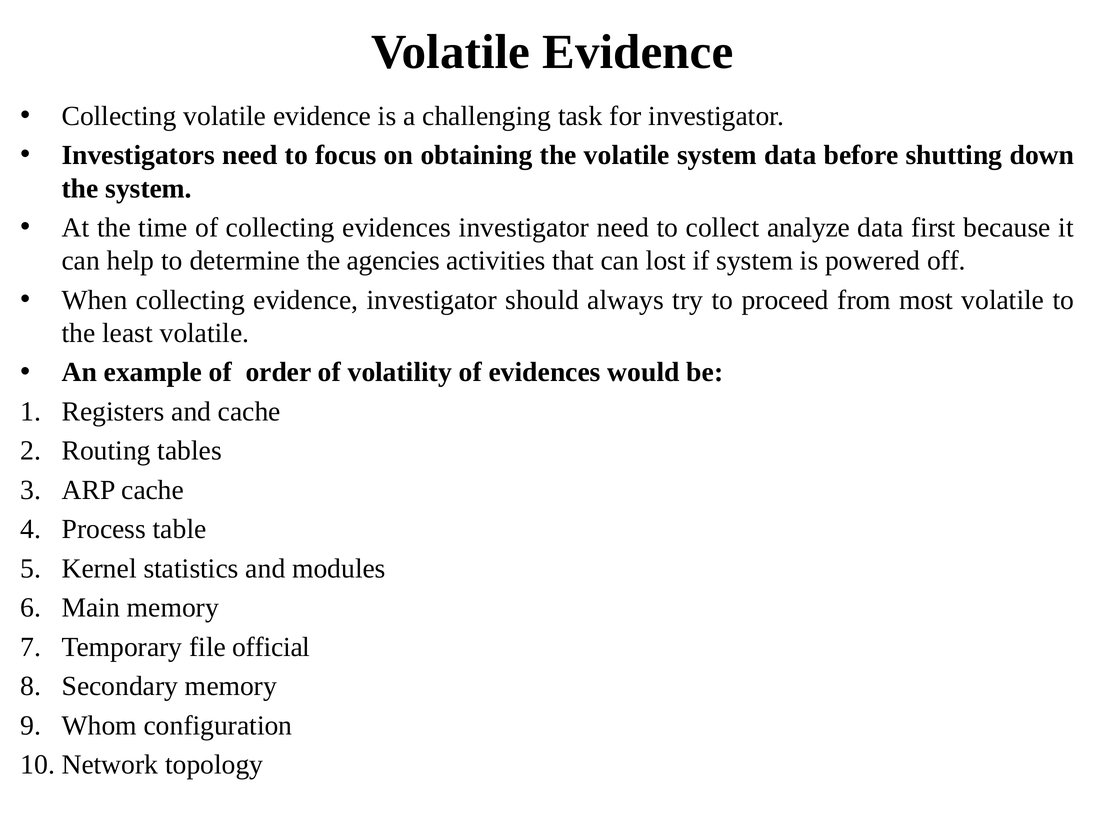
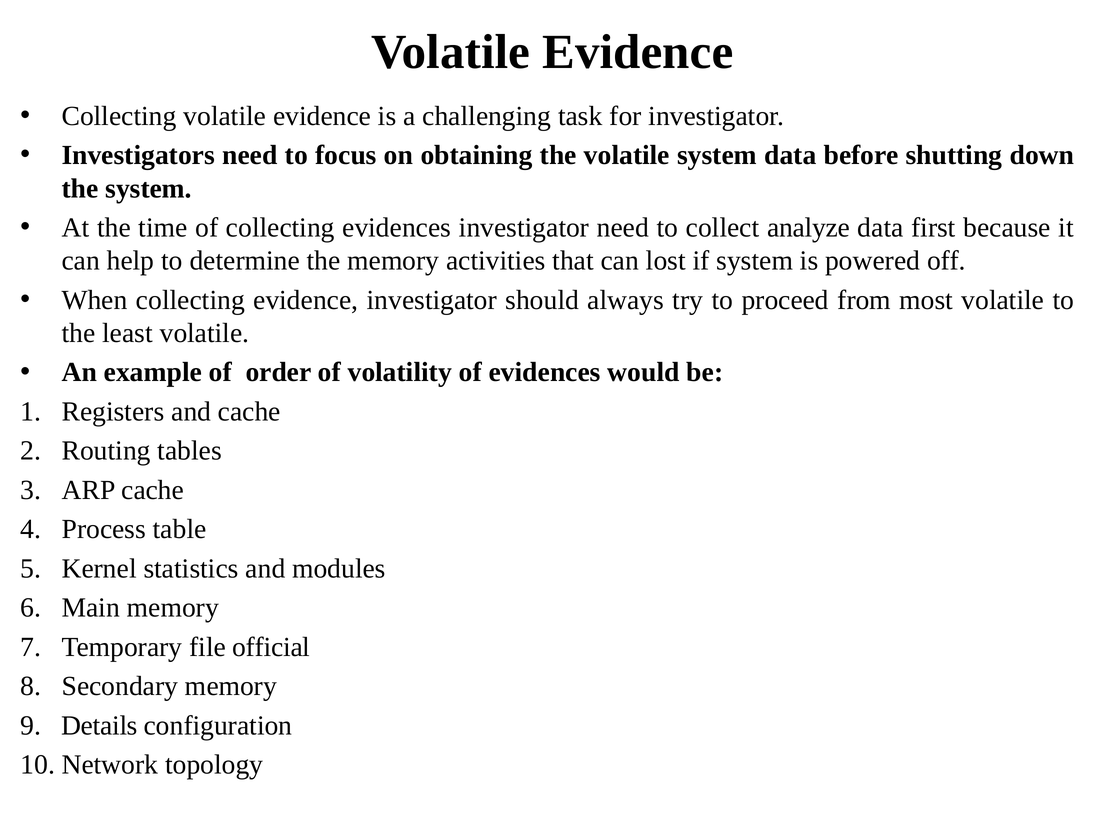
the agencies: agencies -> memory
Whom: Whom -> Details
